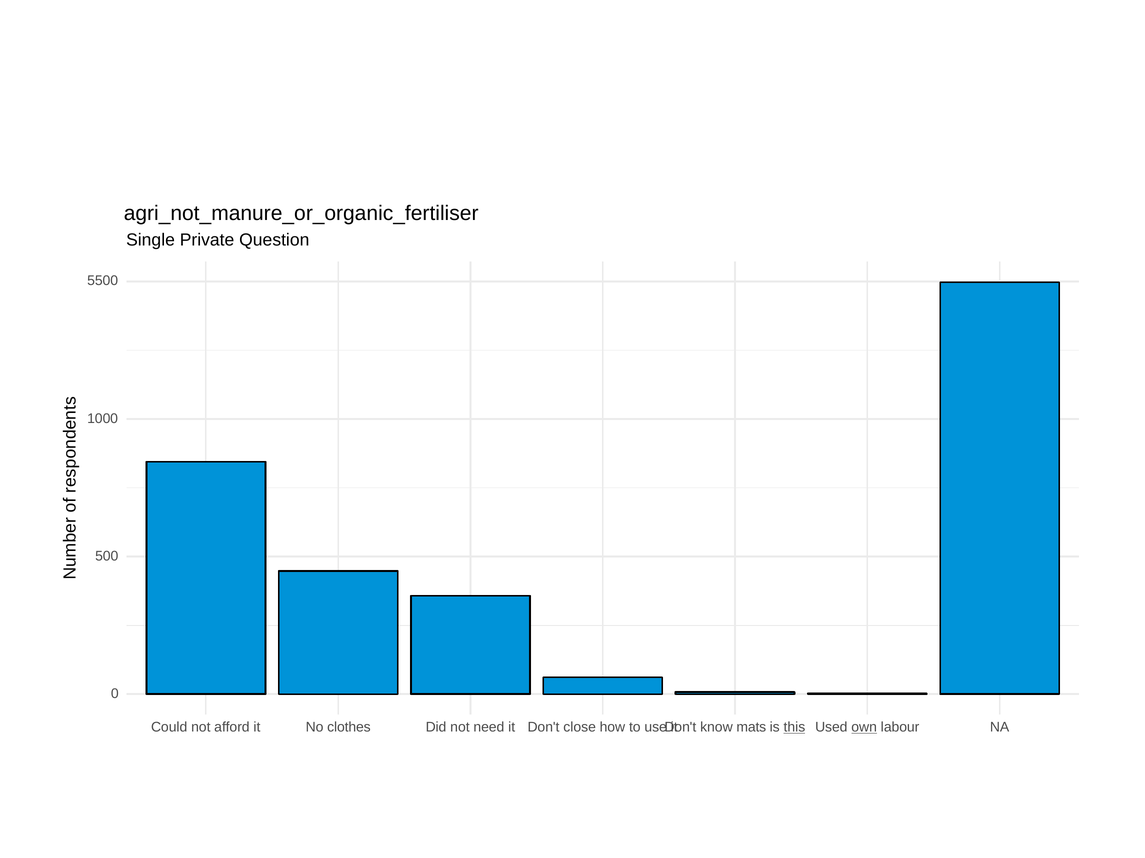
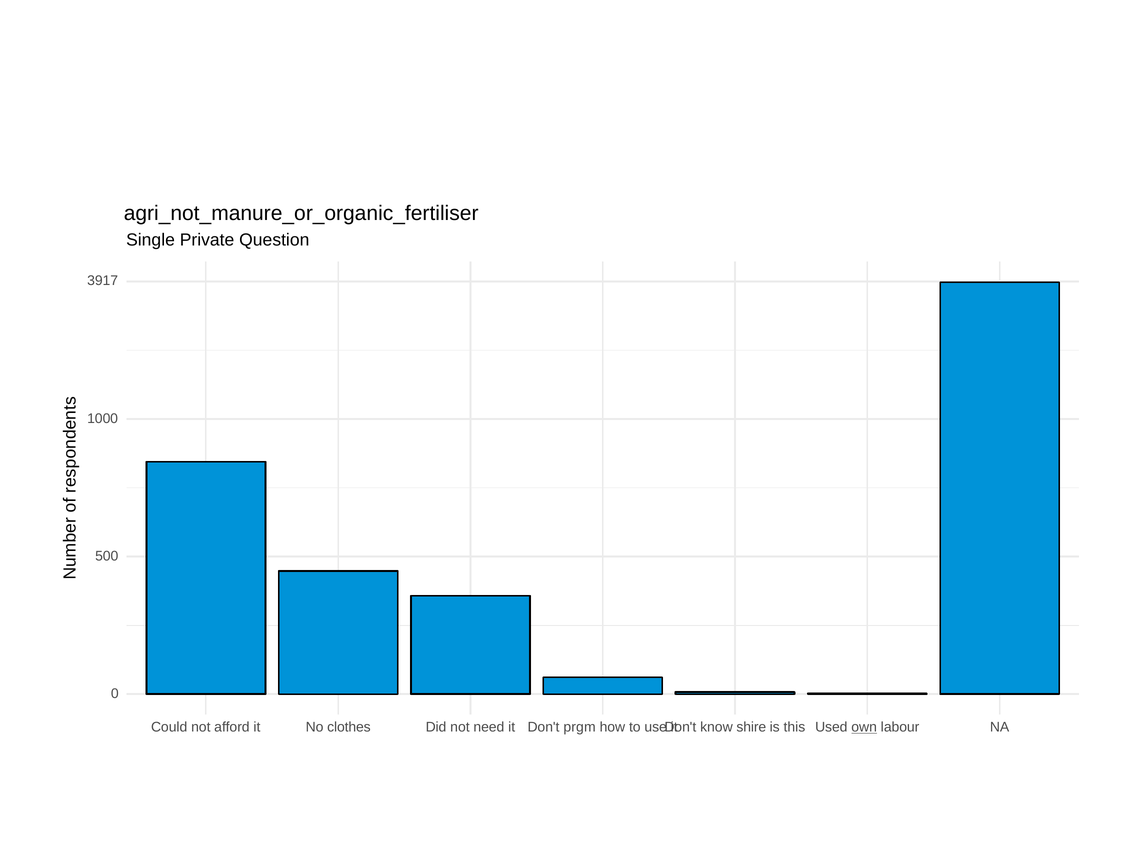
5500: 5500 -> 3917
close: close -> prgm
mats: mats -> shire
this underline: present -> none
